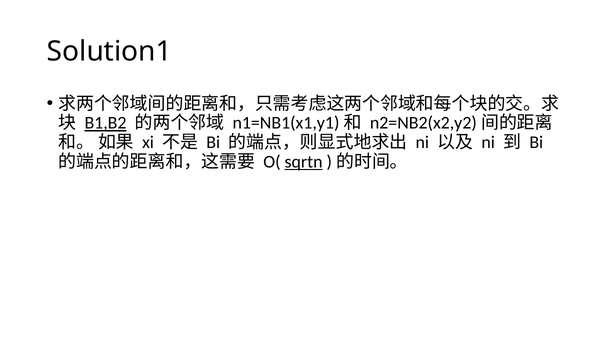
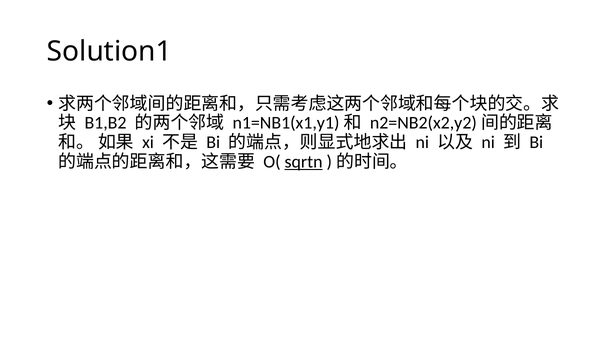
B1,B2 underline: present -> none
